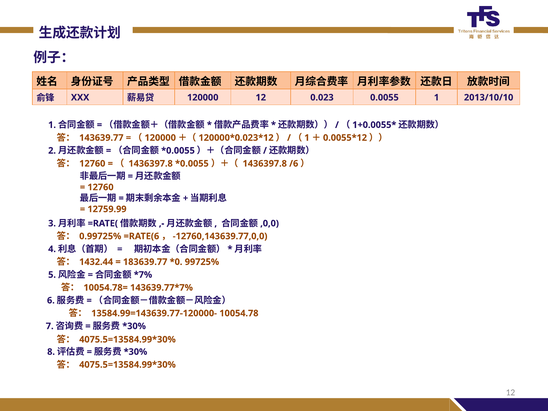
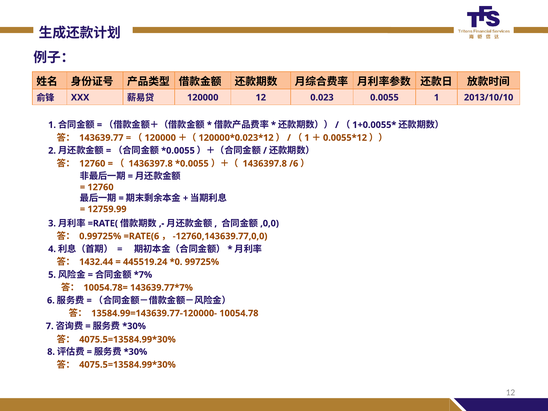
183639.77: 183639.77 -> 445519.24
